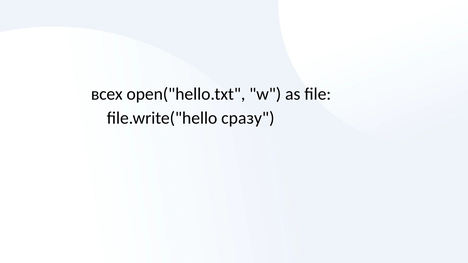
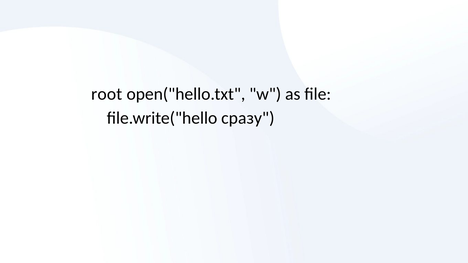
всех: всех -> root
